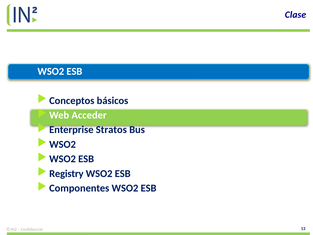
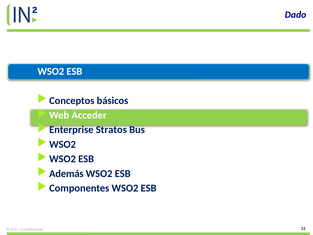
Clase: Clase -> Dado
Registry: Registry -> Además
